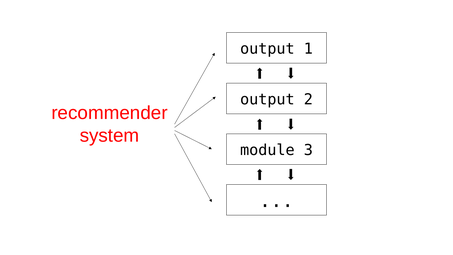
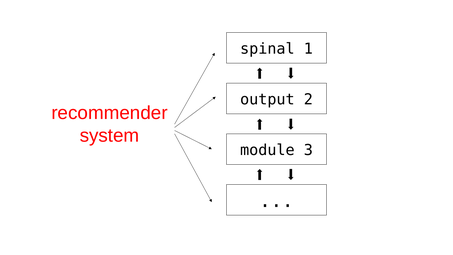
output at (267, 49): output -> spinal
